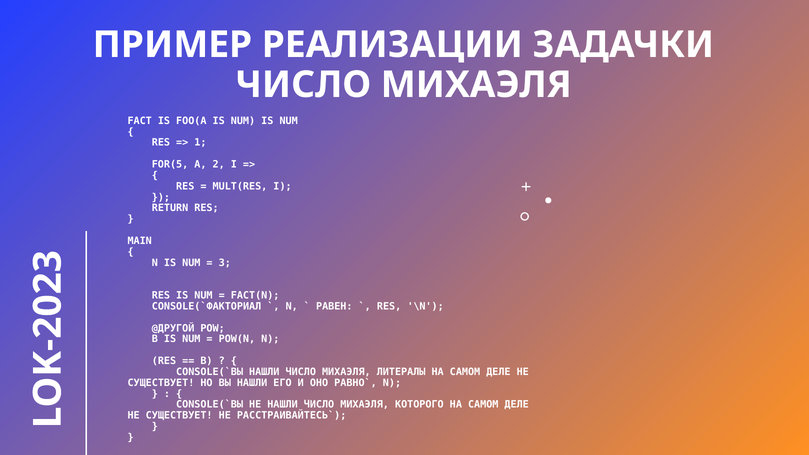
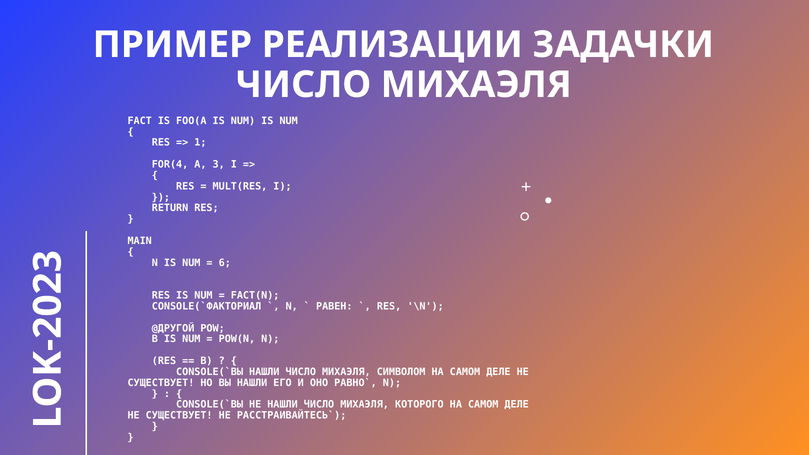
FOR(5: FOR(5 -> FOR(4
A 2: 2 -> 3
3 at (225, 263): 3 -> 6
ЛИТЕРАЛЫ: ЛИТЕРАЛЫ -> СИМВОЛОМ
